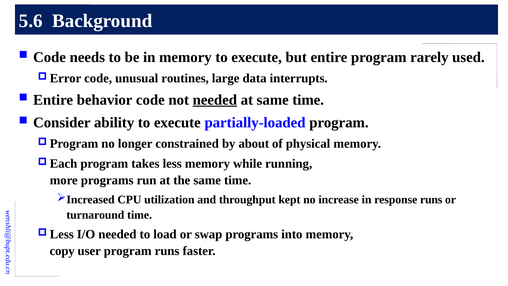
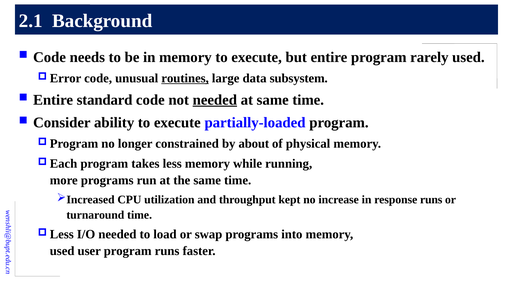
5.6: 5.6 -> 2.1
routines underline: none -> present
interrupts: interrupts -> subsystem
behavior: behavior -> standard
copy at (62, 251): copy -> used
